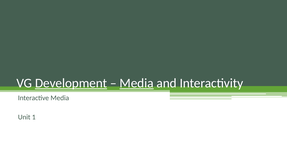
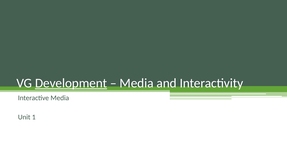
Media at (137, 83) underline: present -> none
